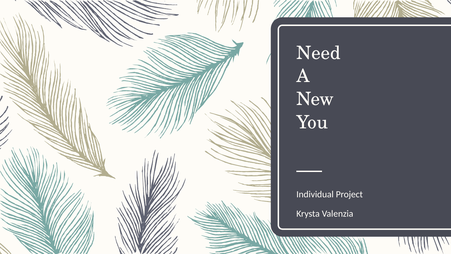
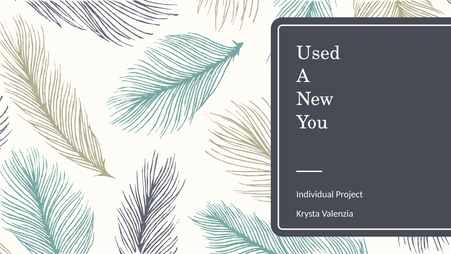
Need: Need -> Used
